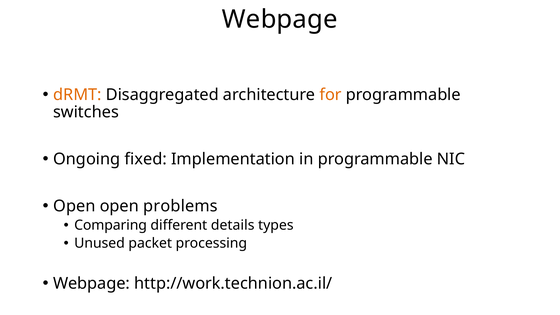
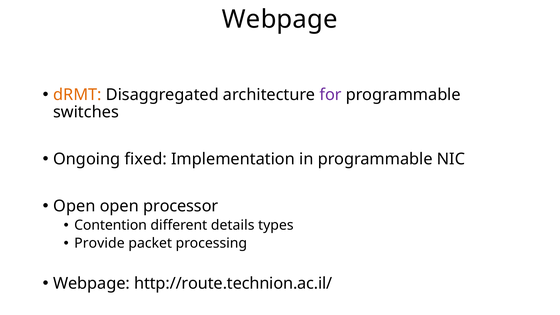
for colour: orange -> purple
problems: problems -> processor
Comparing: Comparing -> Contention
Unused: Unused -> Provide
http://work.technion.ac.il/: http://work.technion.ac.il/ -> http://route.technion.ac.il/
